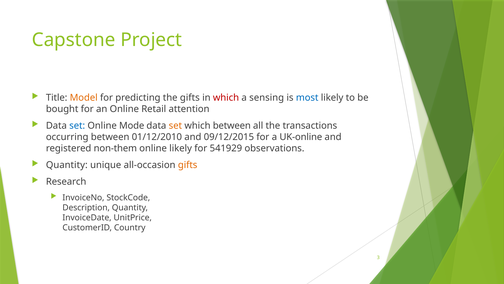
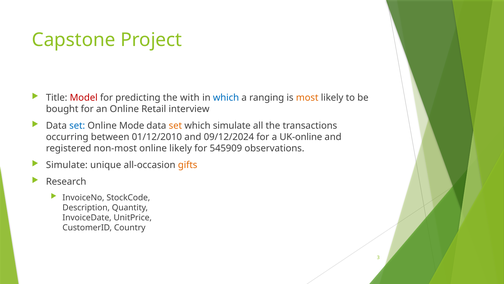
Model colour: orange -> red
the gifts: gifts -> with
which at (226, 98) colour: red -> blue
sensing: sensing -> ranging
most colour: blue -> orange
attention: attention -> interview
which between: between -> simulate
09/12/2015: 09/12/2015 -> 09/12/2024
non-them: non-them -> non-most
541929: 541929 -> 545909
Quantity at (67, 165): Quantity -> Simulate
